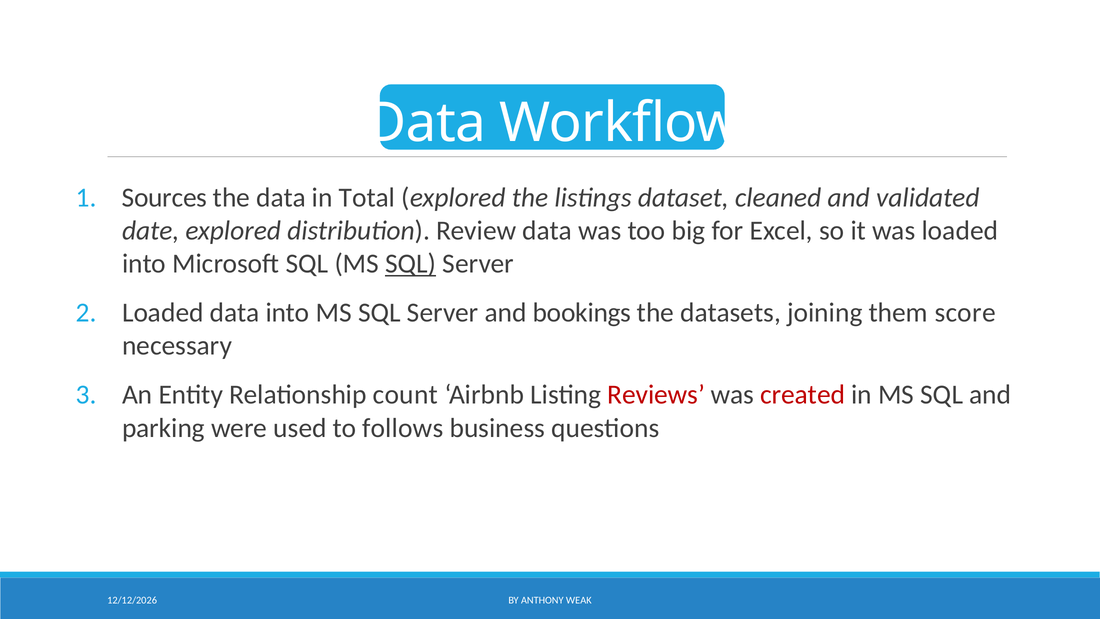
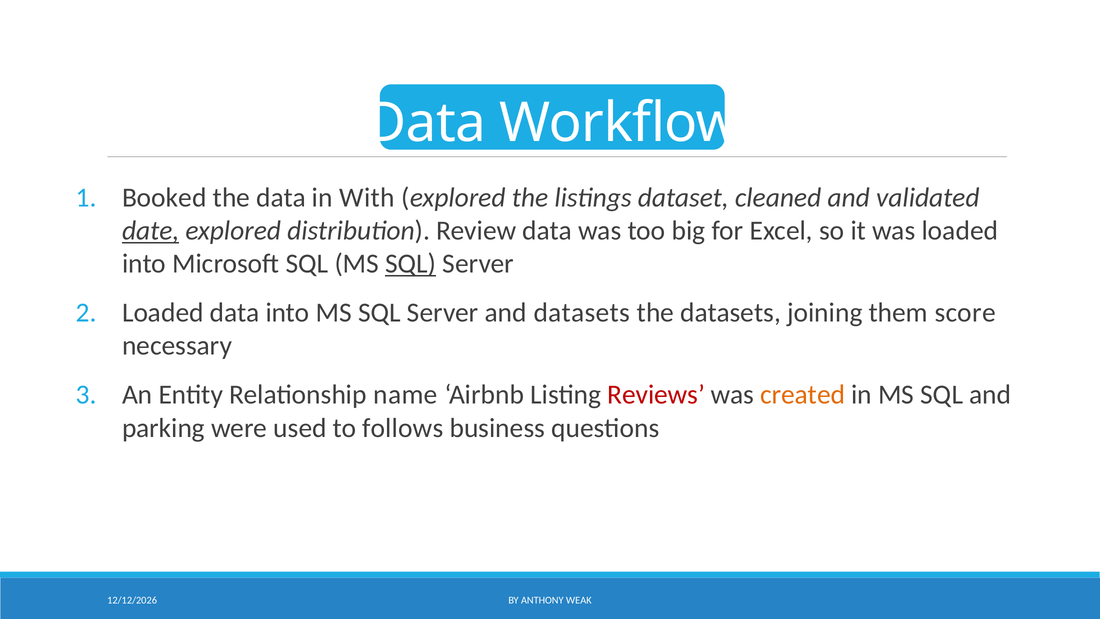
Sources: Sources -> Booked
Total: Total -> With
date underline: none -> present
and bookings: bookings -> datasets
count: count -> name
created colour: red -> orange
